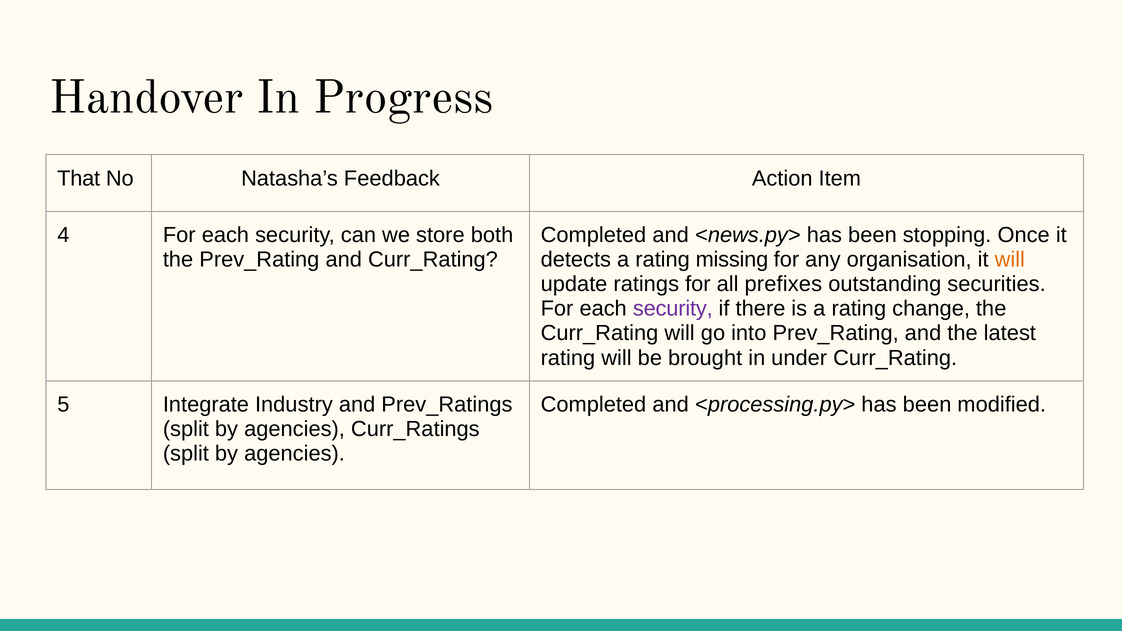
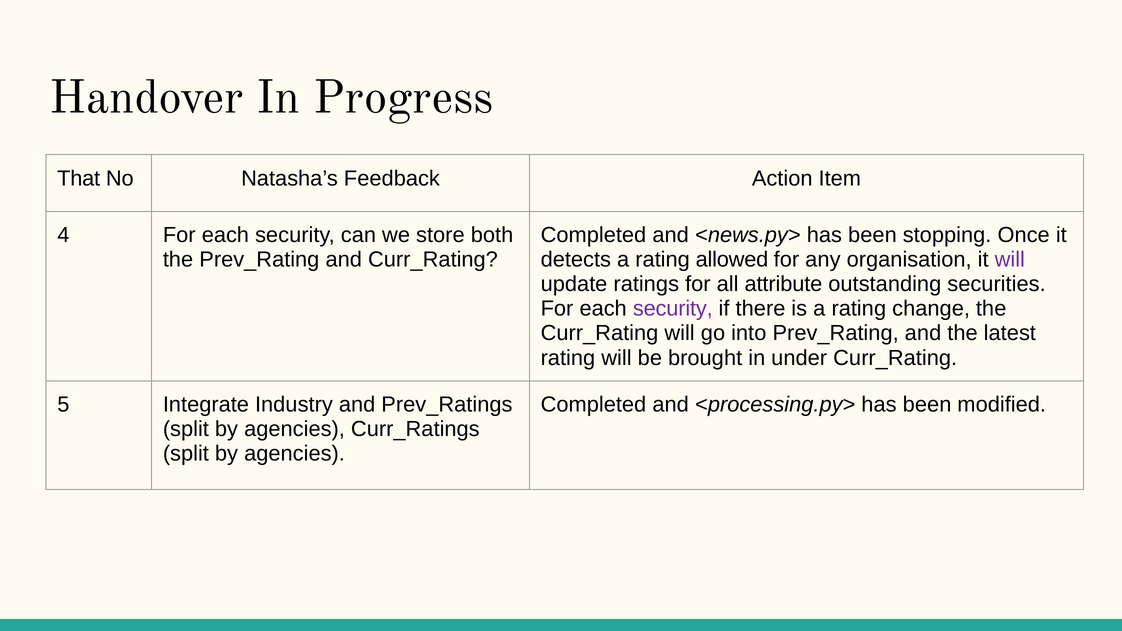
missing: missing -> allowed
will at (1010, 260) colour: orange -> purple
prefixes: prefixes -> attribute
